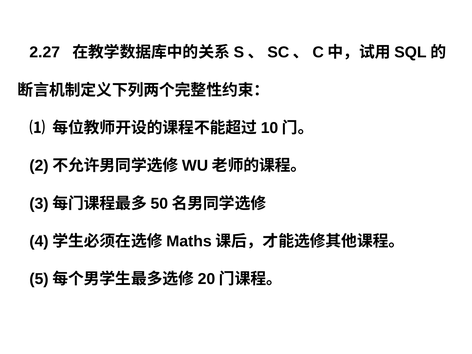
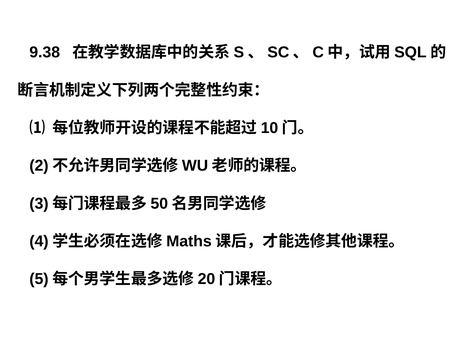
2.27: 2.27 -> 9.38
